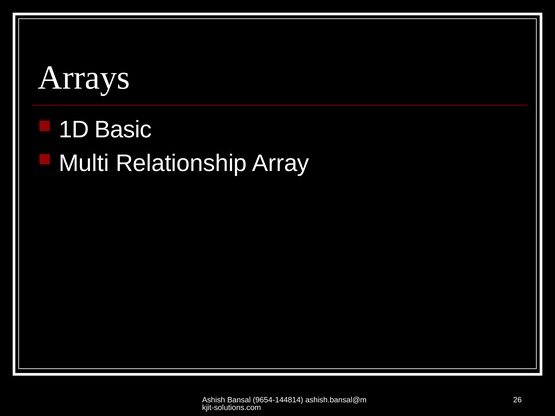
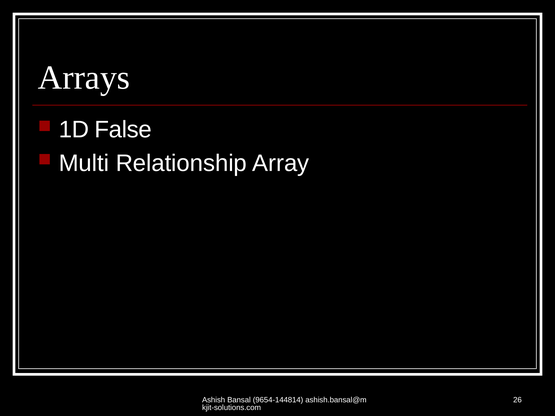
Basic: Basic -> False
